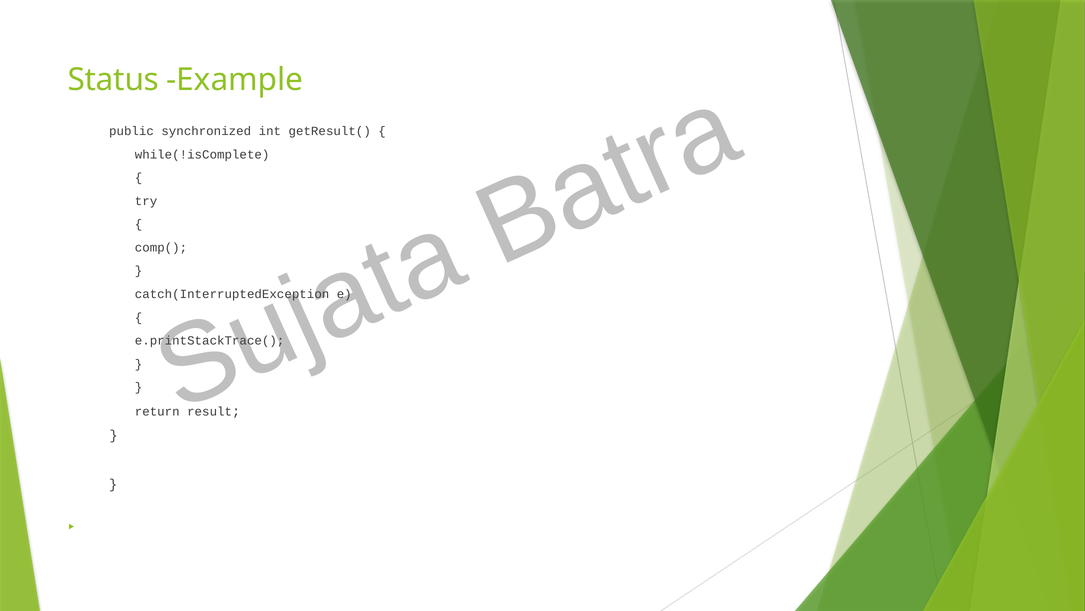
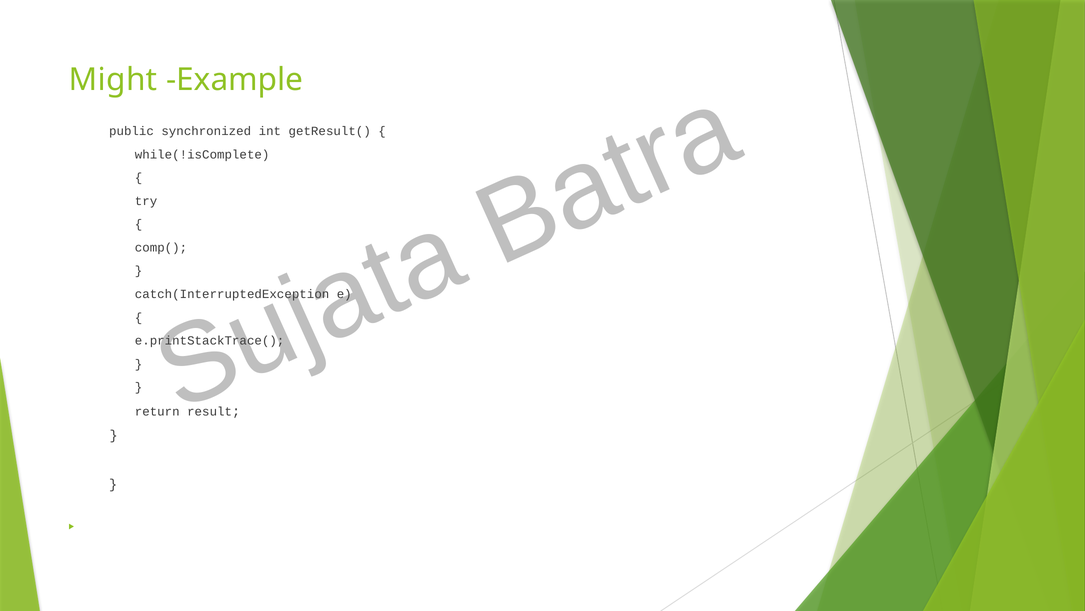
Status: Status -> Might
